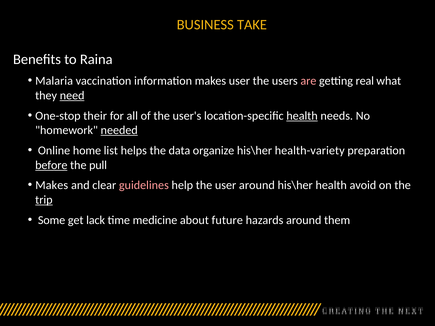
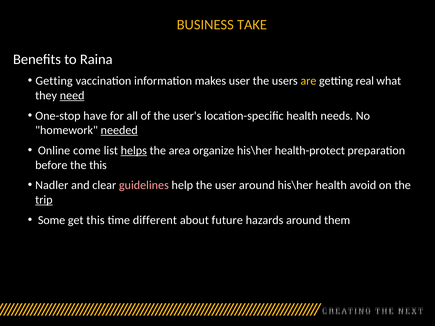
Malaria at (54, 81): Malaria -> Getting
are colour: pink -> yellow
their: their -> have
health at (302, 116) underline: present -> none
home: home -> come
helps underline: none -> present
data: data -> area
health-variety: health-variety -> health-protect
before underline: present -> none
the pull: pull -> this
Makes at (52, 185): Makes -> Nadler
get lack: lack -> this
medicine: medicine -> different
